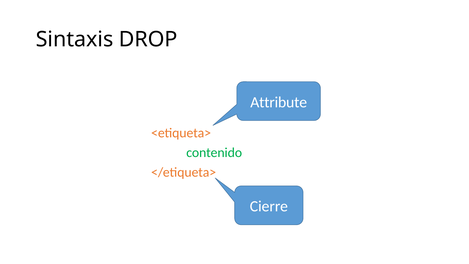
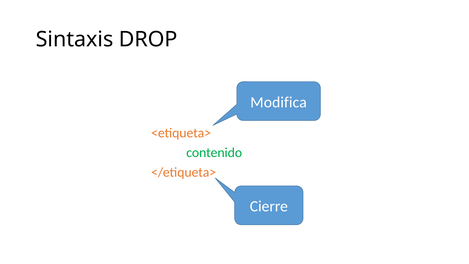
Attribute: Attribute -> Modifica
